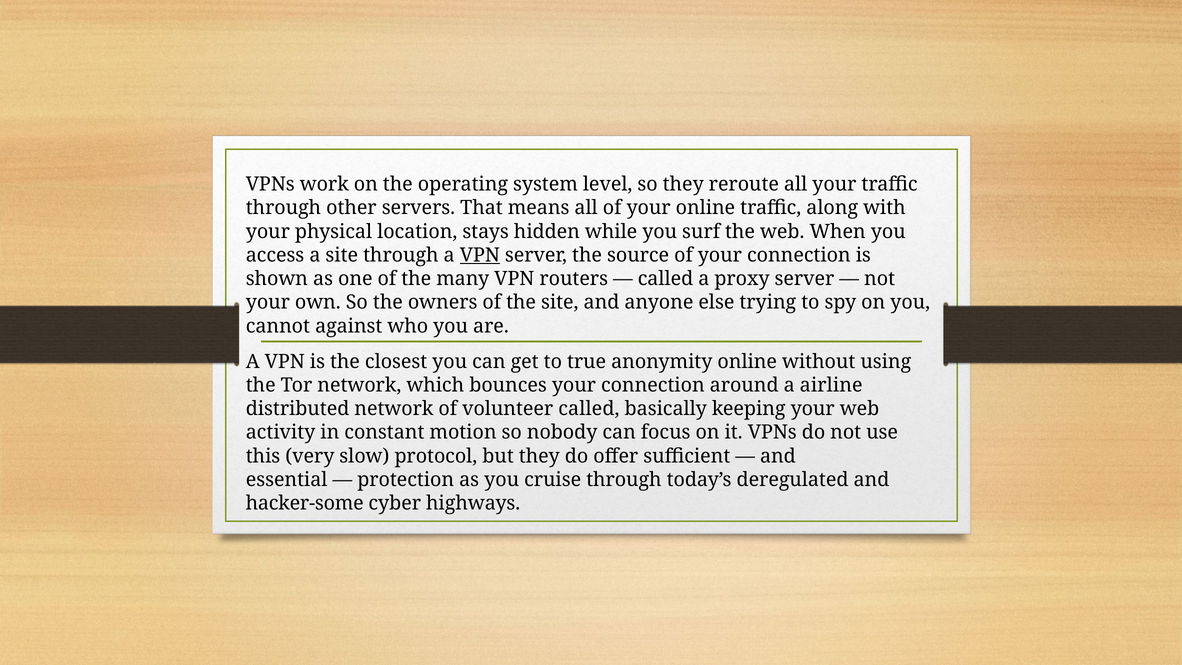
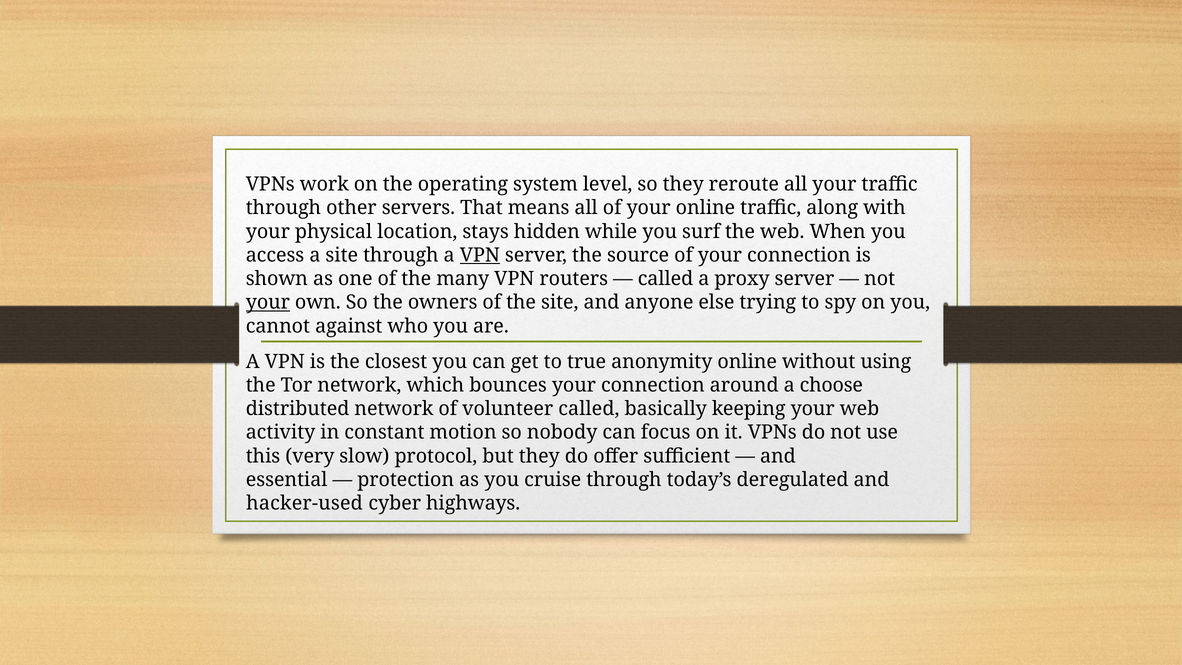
your at (268, 302) underline: none -> present
airline: airline -> choose
hacker-some: hacker-some -> hacker-used
